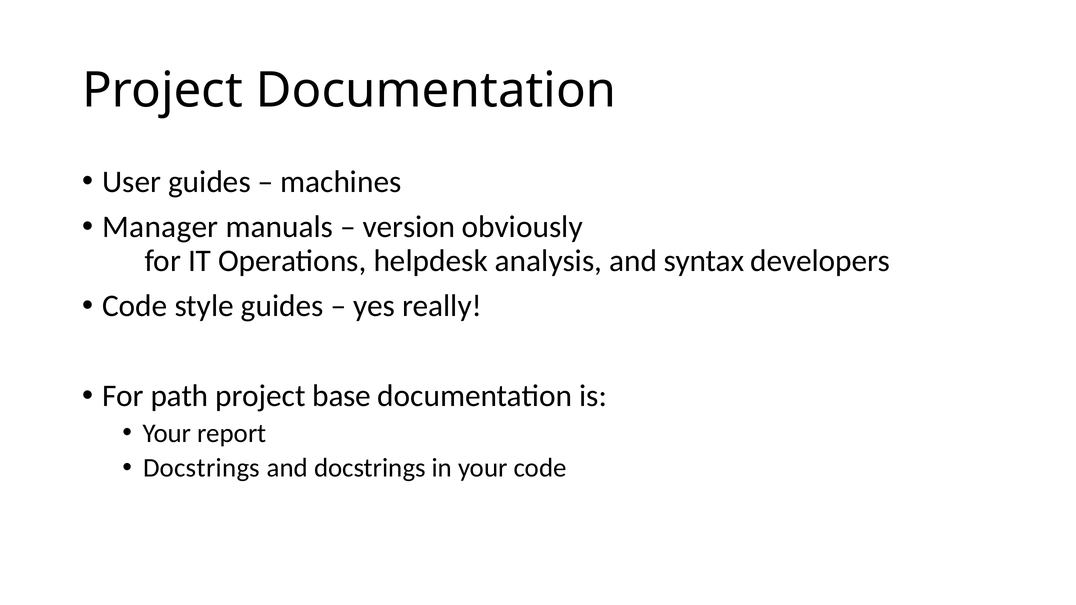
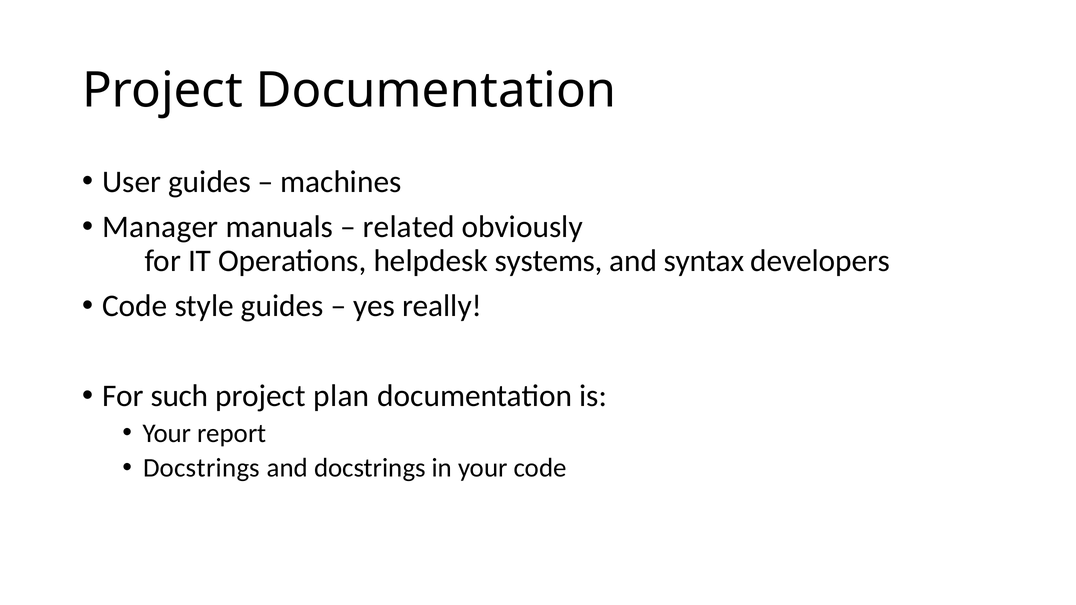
version: version -> related
analysis: analysis -> systems
path: path -> such
base: base -> plan
